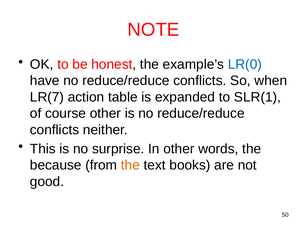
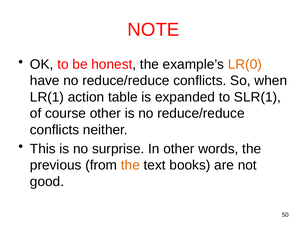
LR(0 colour: blue -> orange
LR(7: LR(7 -> LR(1
because: because -> previous
